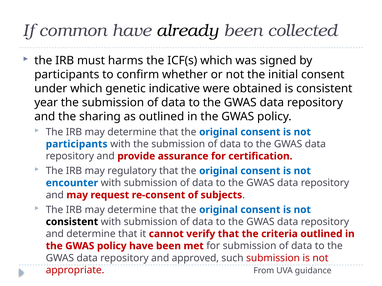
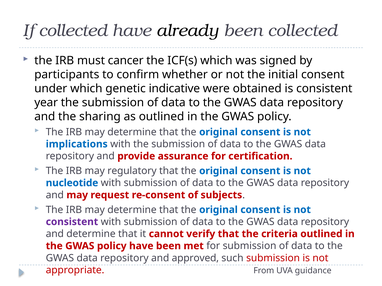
If common: common -> collected
harms: harms -> cancer
participants at (77, 144): participants -> implications
encounter: encounter -> nucleotide
consistent at (72, 222) colour: black -> purple
